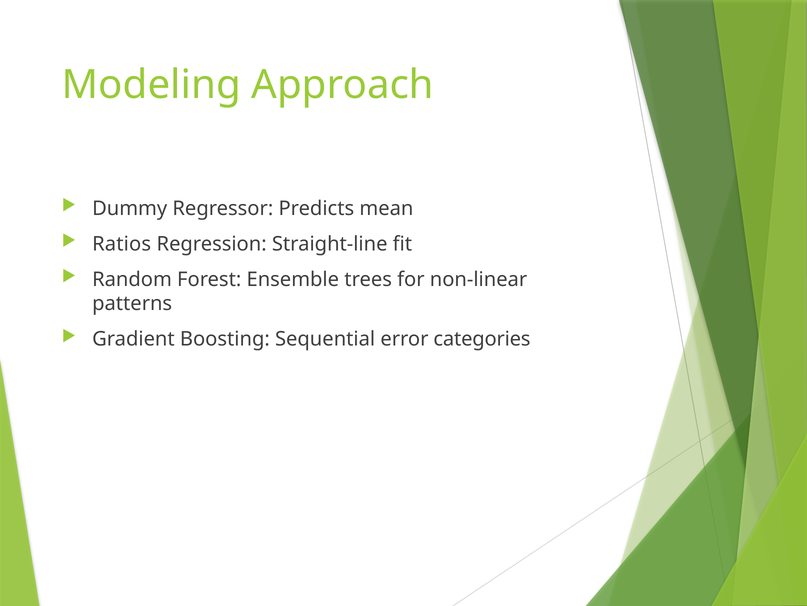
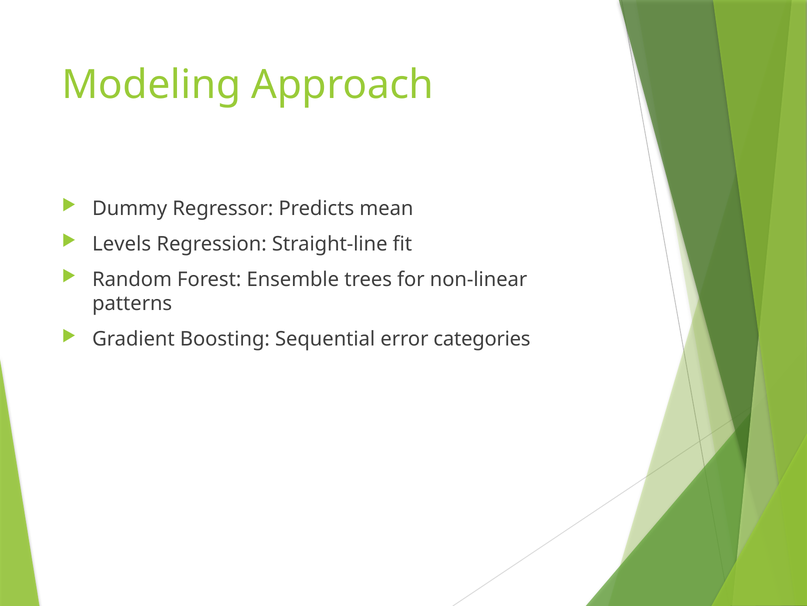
Ratios: Ratios -> Levels
